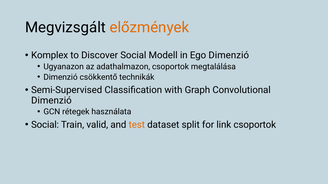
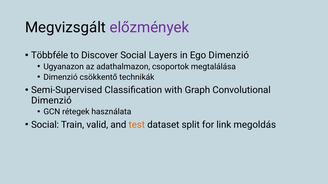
előzmények colour: orange -> purple
Komplex: Komplex -> Többféle
Modell: Modell -> Layers
link csoportok: csoportok -> megoldás
